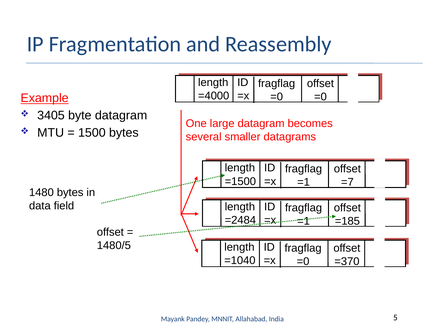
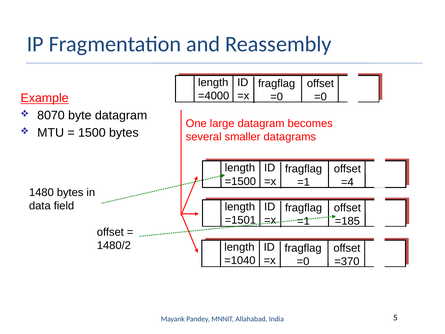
3405: 3405 -> 8070
=7: =7 -> =4
=2484: =2484 -> =1501
1480/5: 1480/5 -> 1480/2
